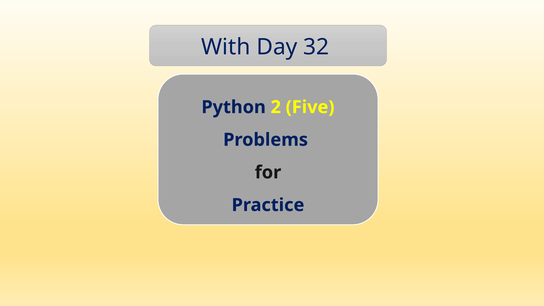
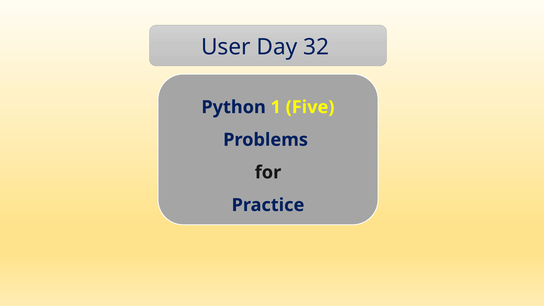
With: With -> User
2: 2 -> 1
